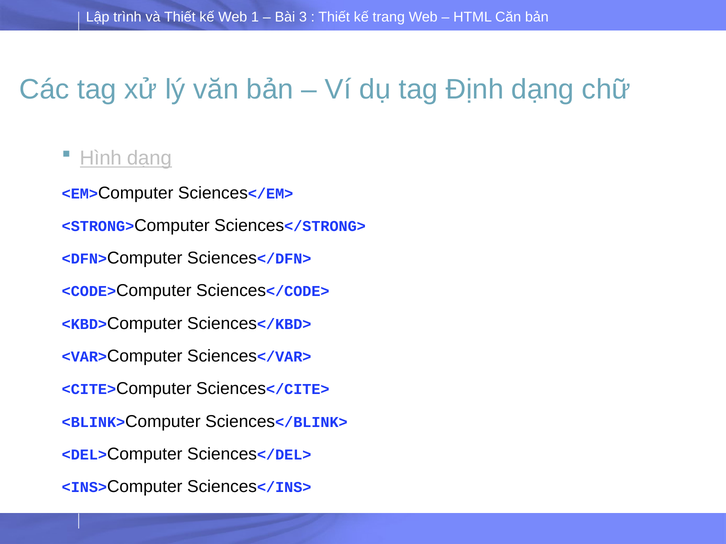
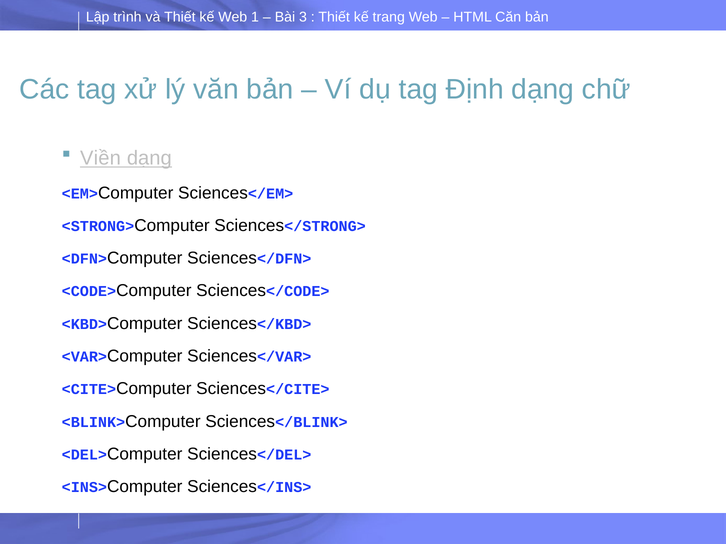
Hình: Hình -> Viền
